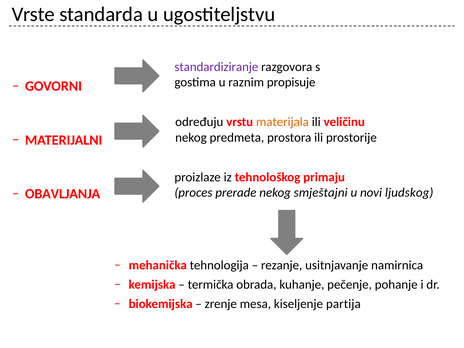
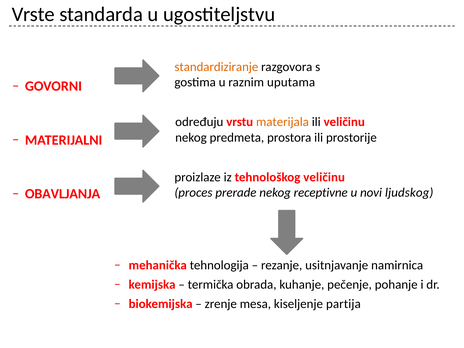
standardiziranje colour: purple -> orange
propisuje: propisuje -> uputama
tehnološkog primaju: primaju -> veličinu
smještajni: smještajni -> receptivne
